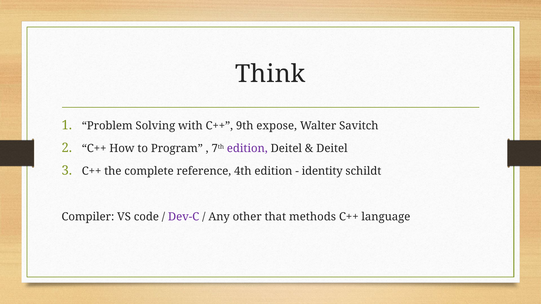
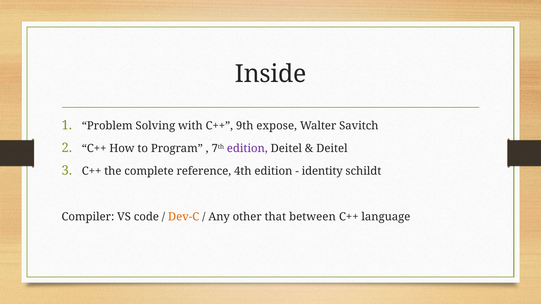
Think: Think -> Inside
Dev-C colour: purple -> orange
methods: methods -> between
